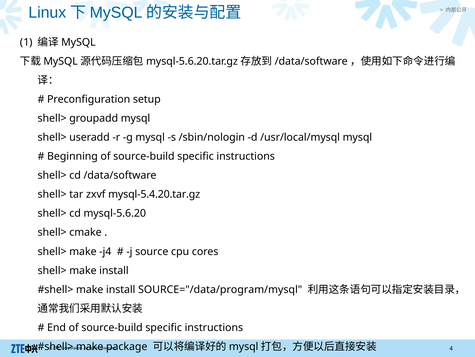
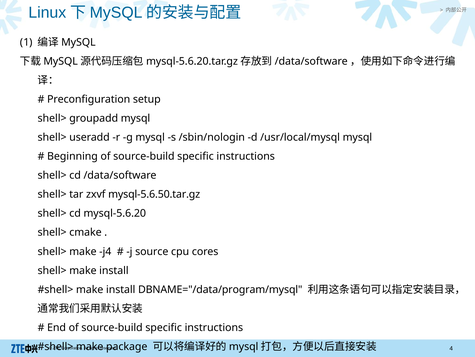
mysql-5.4.20.tar.gz: mysql-5.4.20.tar.gz -> mysql-5.6.50.tar.gz
SOURCE="/data/program/mysql: SOURCE="/data/program/mysql -> DBNAME="/data/program/mysql
